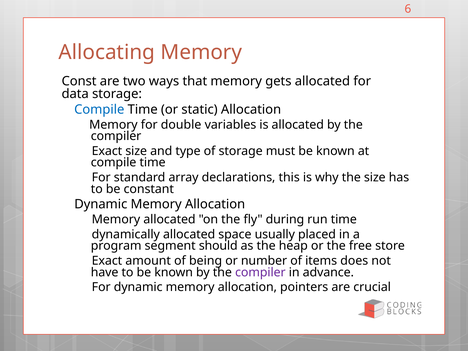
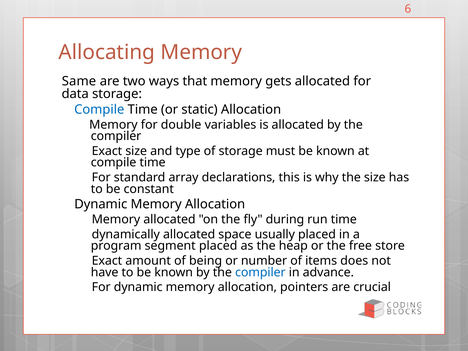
Const: Const -> Same
segment should: should -> placed
compiler at (260, 272) colour: purple -> blue
